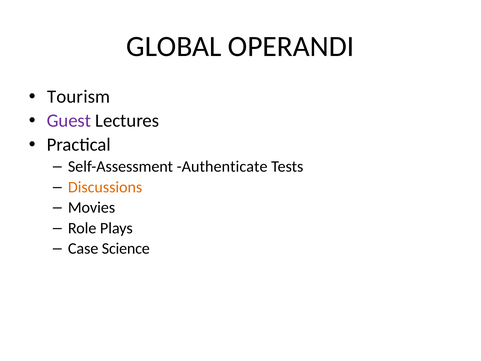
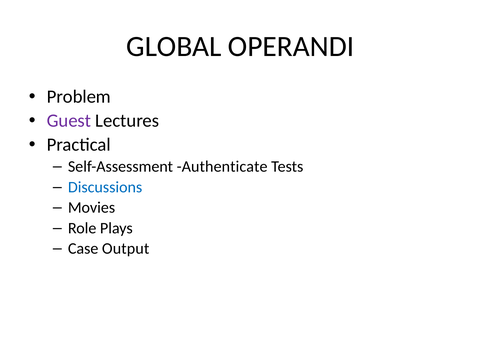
Tourism: Tourism -> Problem
Discussions colour: orange -> blue
Science: Science -> Output
